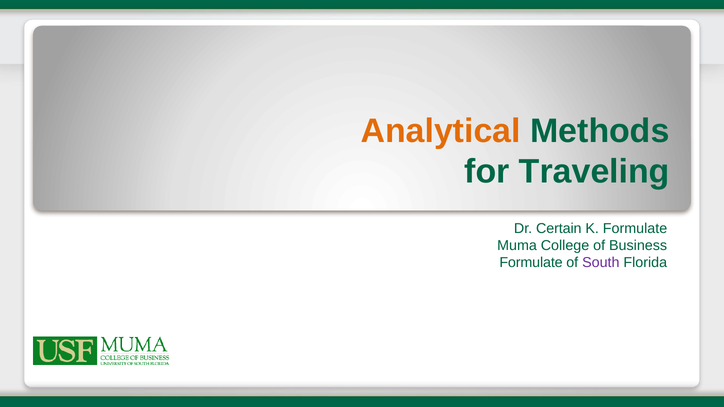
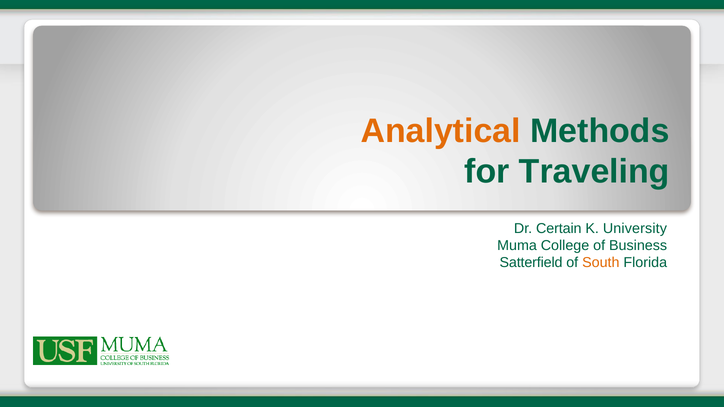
K Formulate: Formulate -> University
Formulate at (531, 263): Formulate -> Satterfield
South colour: purple -> orange
